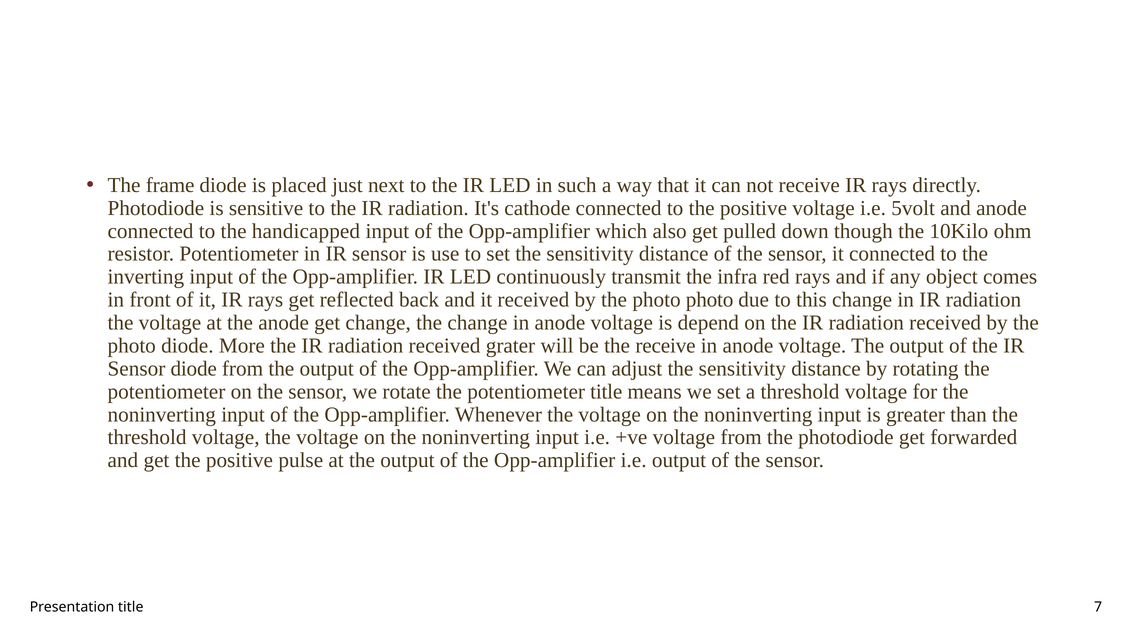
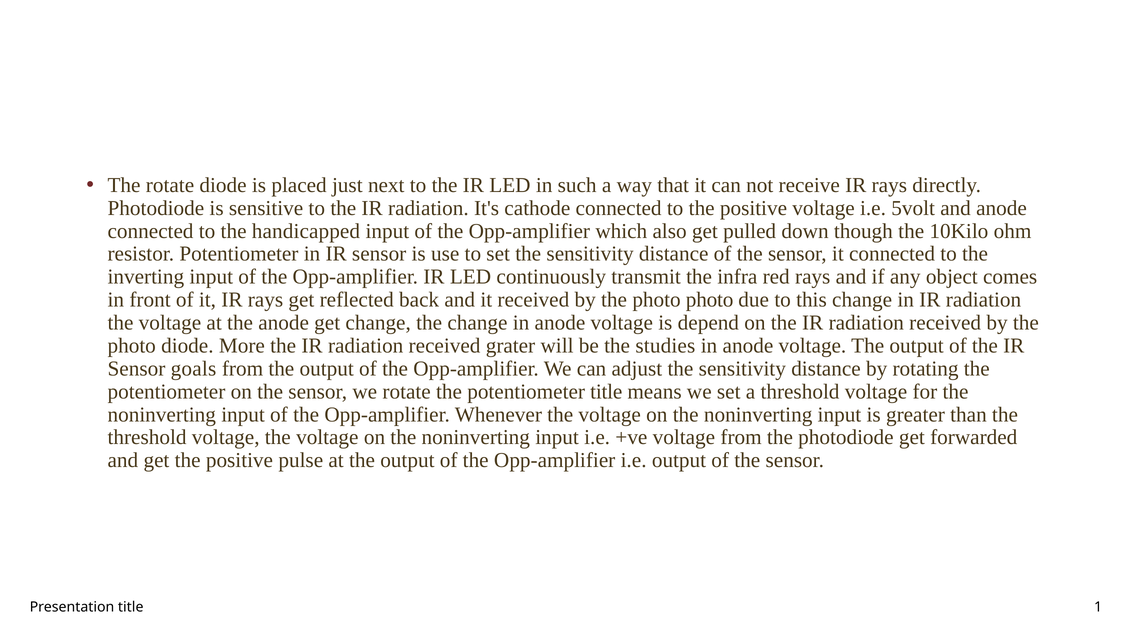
The frame: frame -> rotate
the receive: receive -> studies
Sensor diode: diode -> goals
7: 7 -> 1
